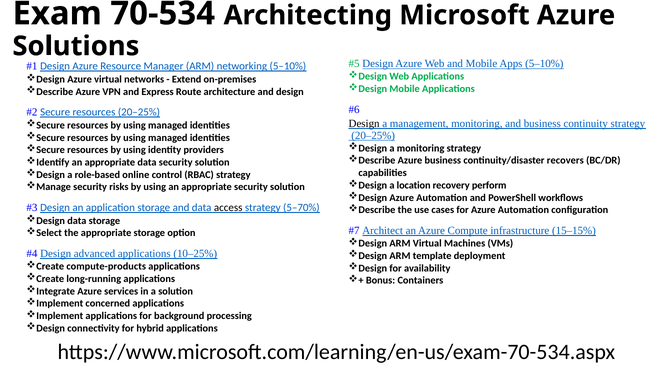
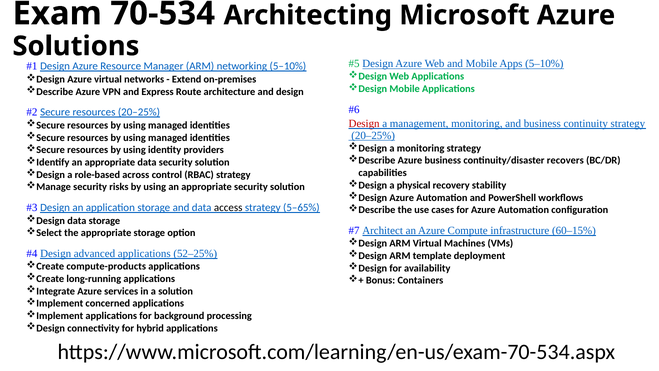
Design at (364, 123) colour: black -> red
online: online -> across
location: location -> physical
perform: perform -> stability
5–70%: 5–70% -> 5–65%
15–15%: 15–15% -> 60–15%
10–25%: 10–25% -> 52–25%
